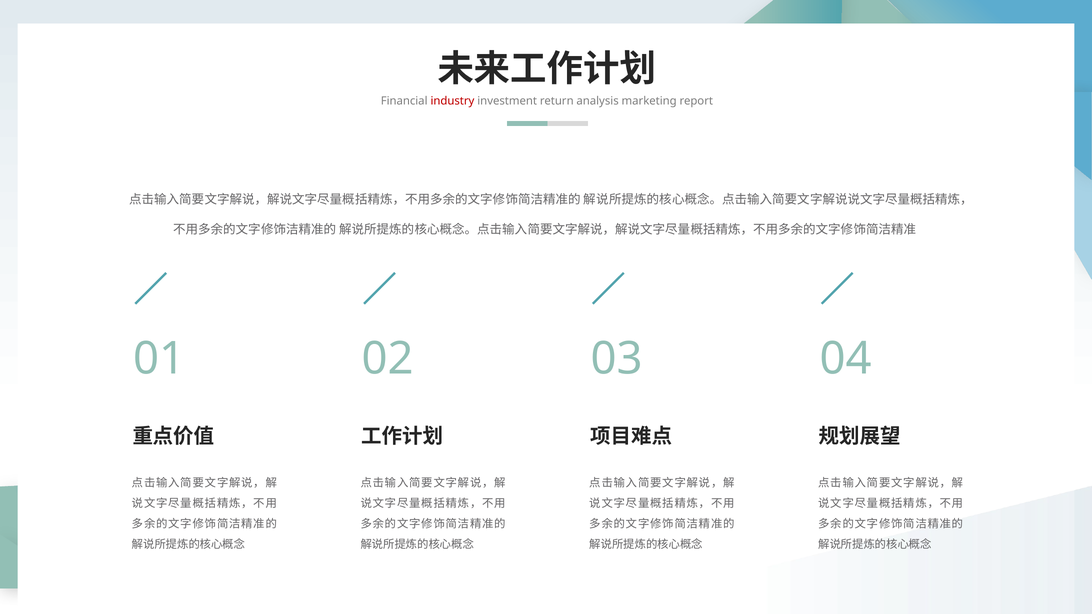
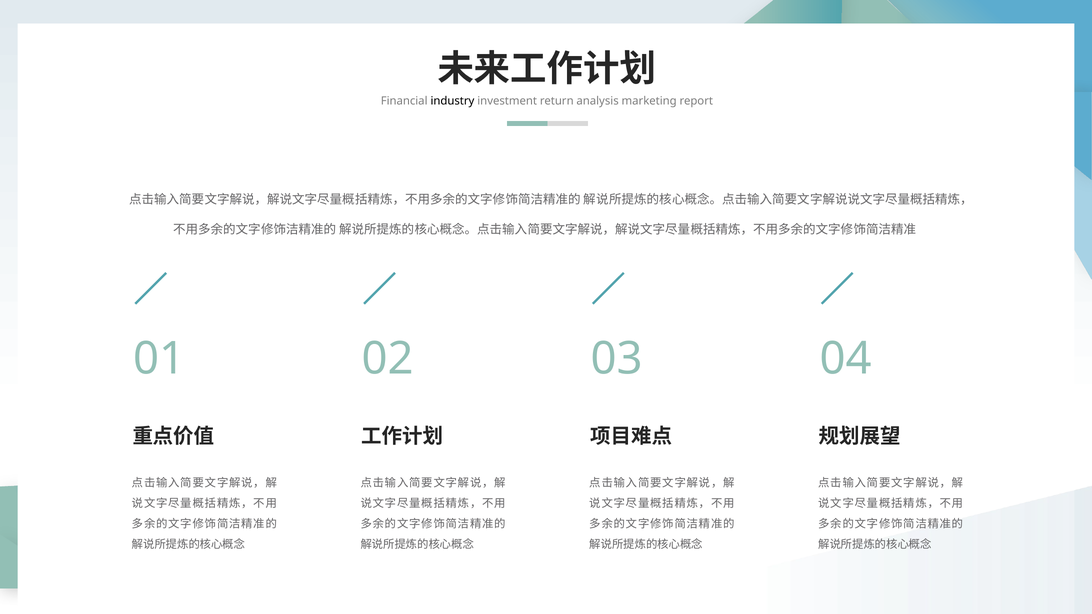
industry colour: red -> black
